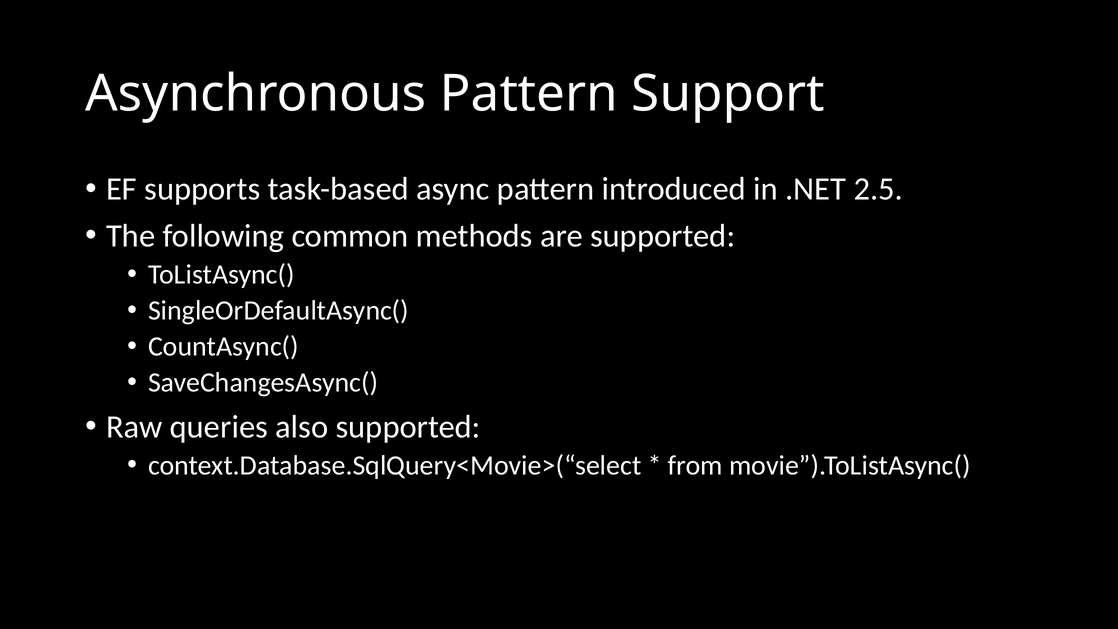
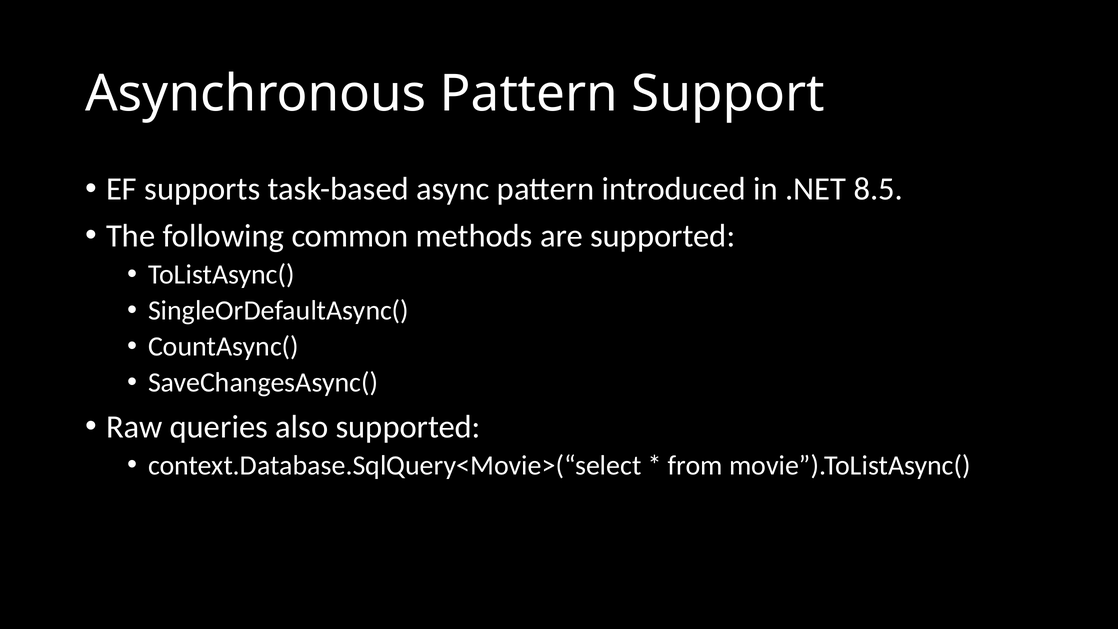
2.5: 2.5 -> 8.5
